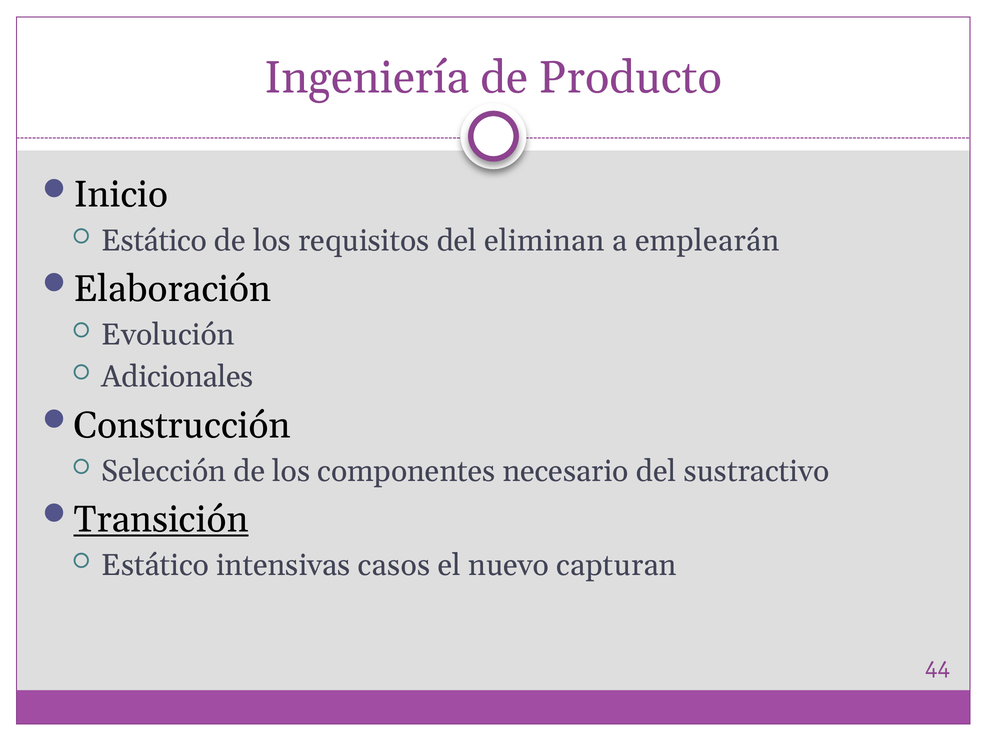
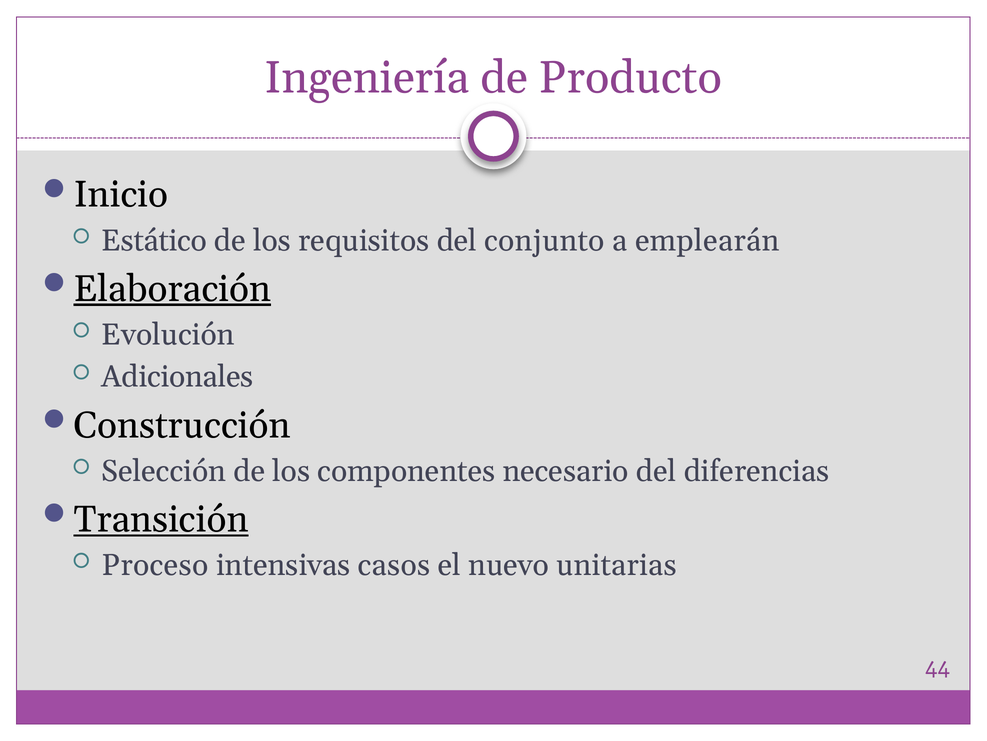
eliminan: eliminan -> conjunto
Elaboración underline: none -> present
sustractivo: sustractivo -> diferencias
Estático at (155, 565): Estático -> Proceso
capturan: capturan -> unitarias
